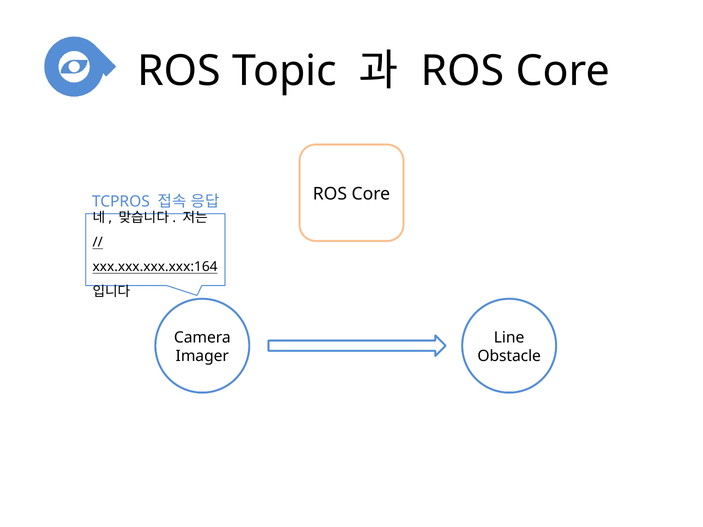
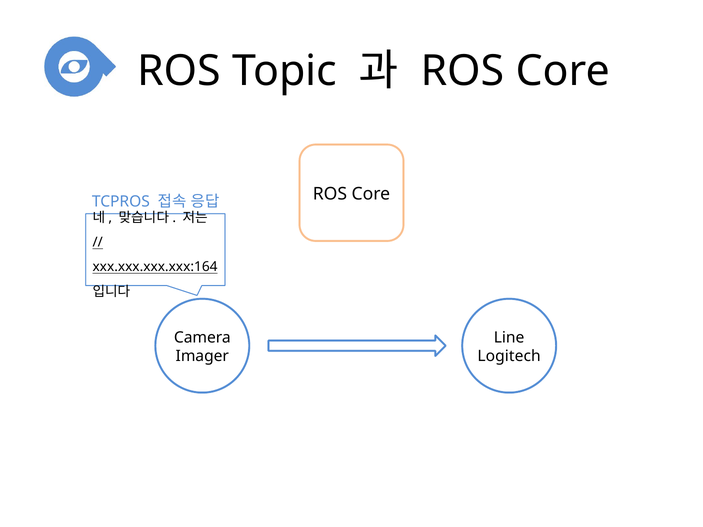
Obstacle: Obstacle -> Logitech
